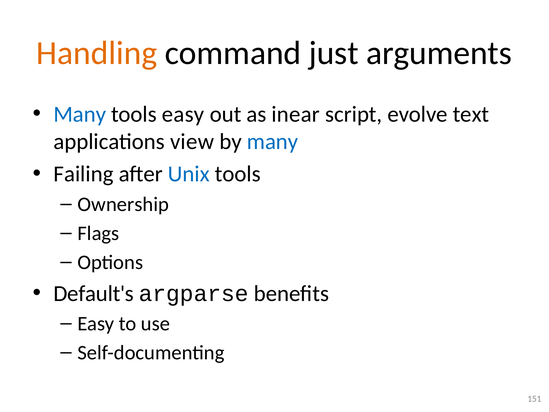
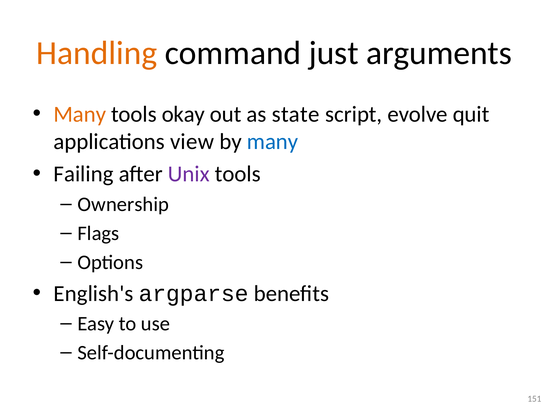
Many at (80, 114) colour: blue -> orange
tools easy: easy -> okay
inear: inear -> state
text: text -> quit
Unix colour: blue -> purple
Default's: Default's -> English's
